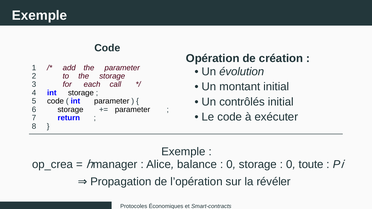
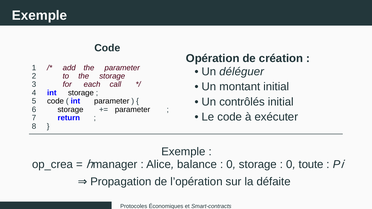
évolution: évolution -> déléguer
révéler: révéler -> défaite
